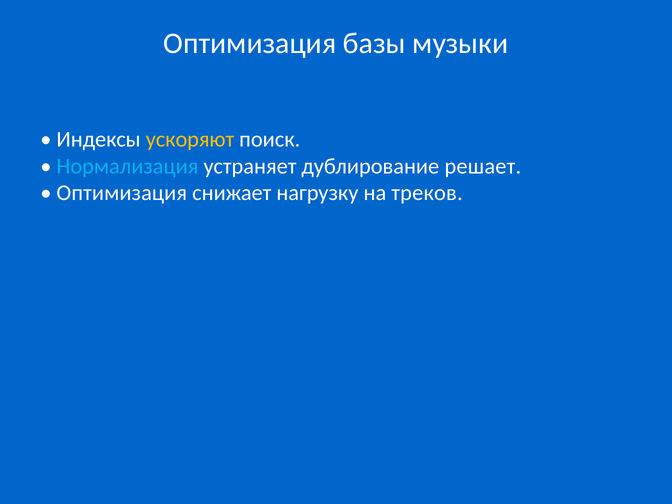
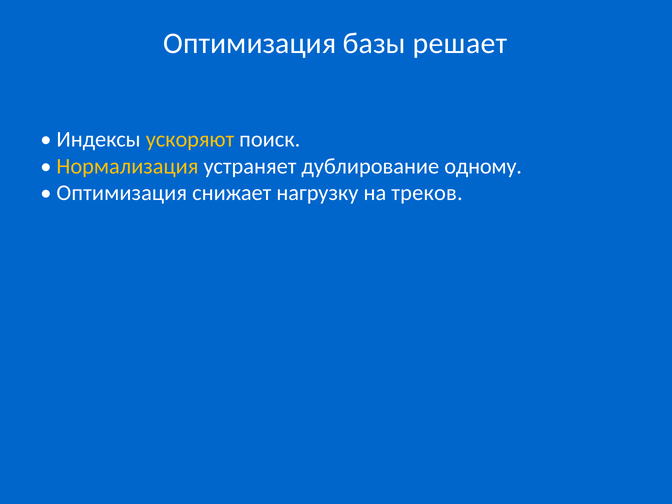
музыки: музыки -> решает
Нормализация colour: light blue -> yellow
решает: решает -> одному
